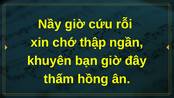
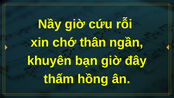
thập: thập -> thân
